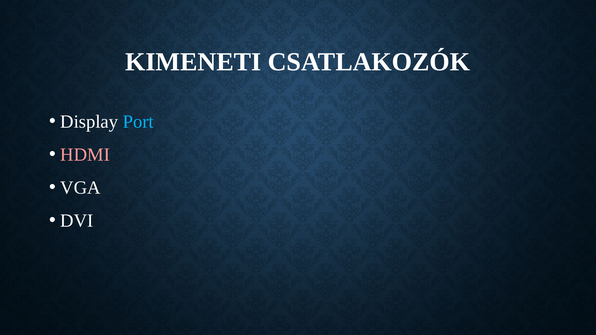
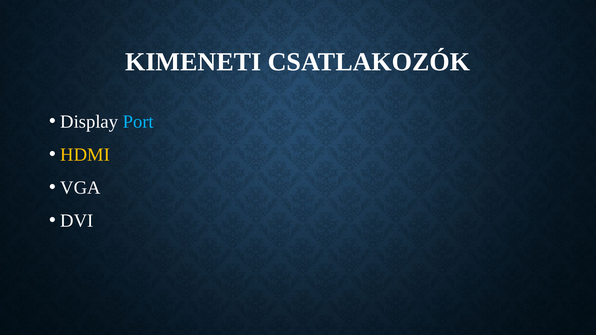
HDMI colour: pink -> yellow
